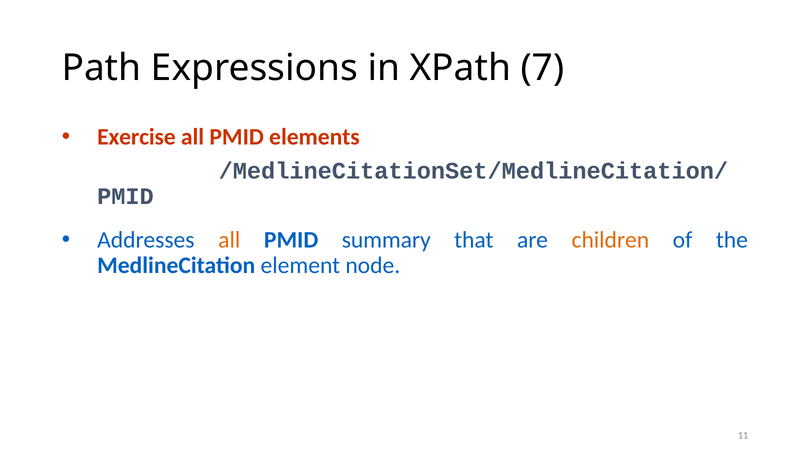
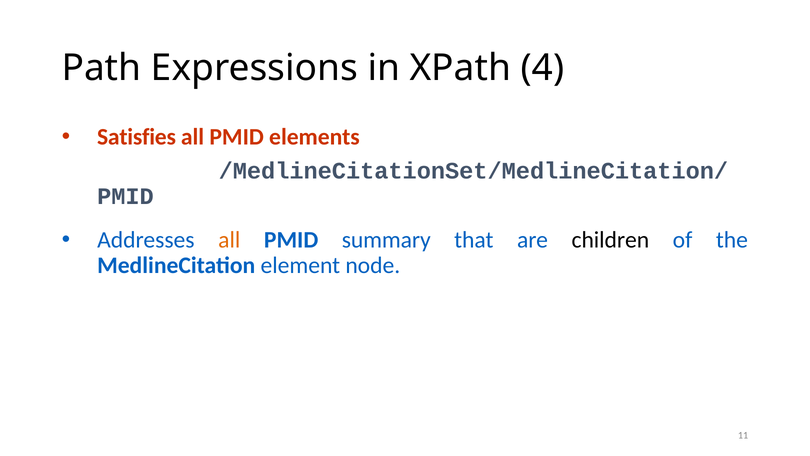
7: 7 -> 4
Exercise: Exercise -> Satisfies
children colour: orange -> black
